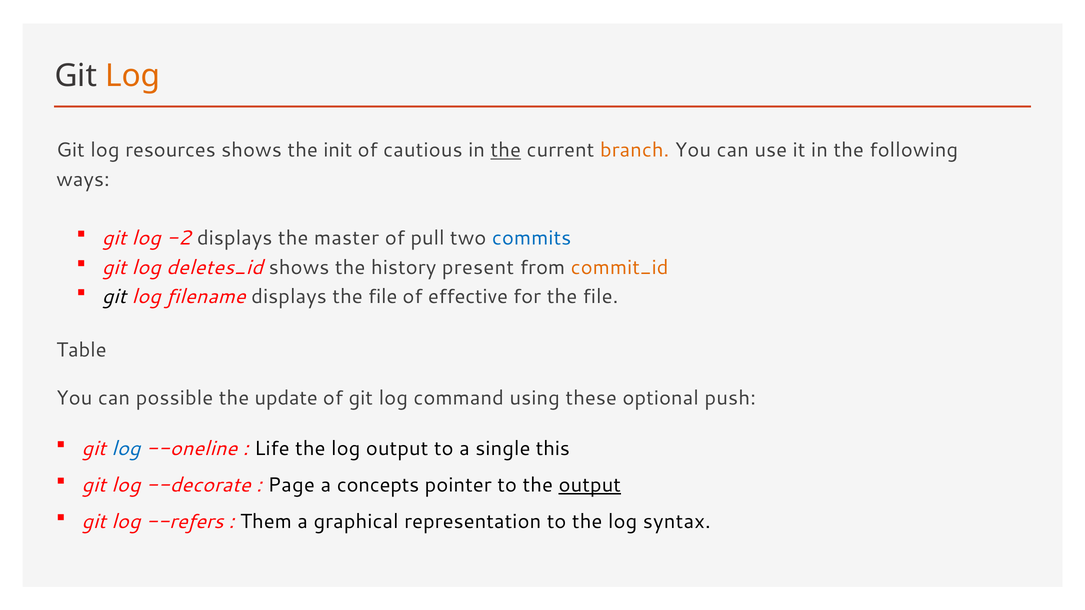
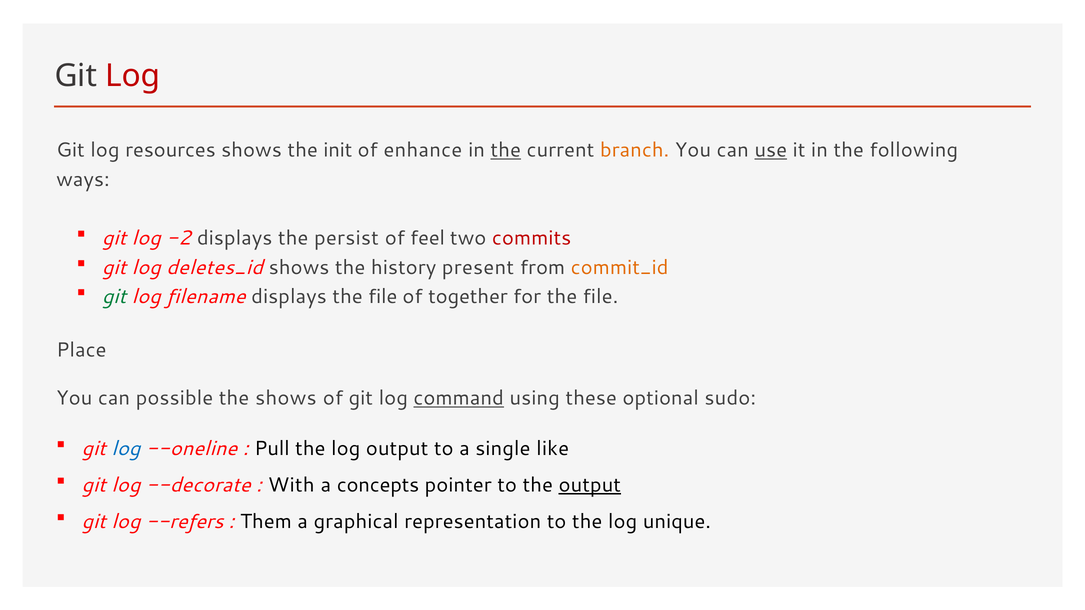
Log at (133, 76) colour: orange -> red
cautious: cautious -> enhance
use underline: none -> present
master: master -> persist
pull: pull -> feel
commits colour: blue -> red
git at (114, 297) colour: black -> green
effective: effective -> together
Table: Table -> Place
the update: update -> shows
command underline: none -> present
push: push -> sudo
Life: Life -> Pull
this: this -> like
Page: Page -> With
syntax: syntax -> unique
